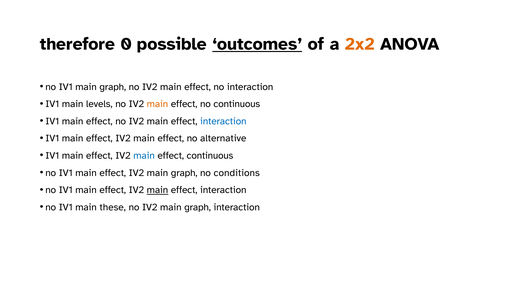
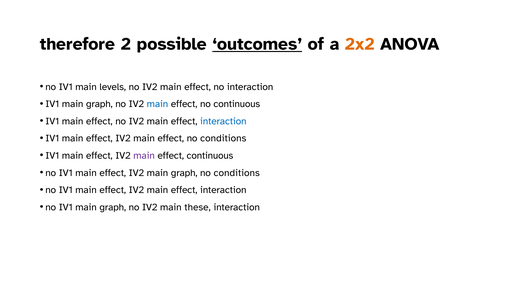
0: 0 -> 2
IV1 main graph: graph -> levels
levels at (99, 104): levels -> graph
main at (157, 104) colour: orange -> blue
effect no alternative: alternative -> conditions
main at (144, 156) colour: blue -> purple
main at (157, 190) underline: present -> none
no IV1 main these: these -> graph
no IV2 main graph: graph -> these
